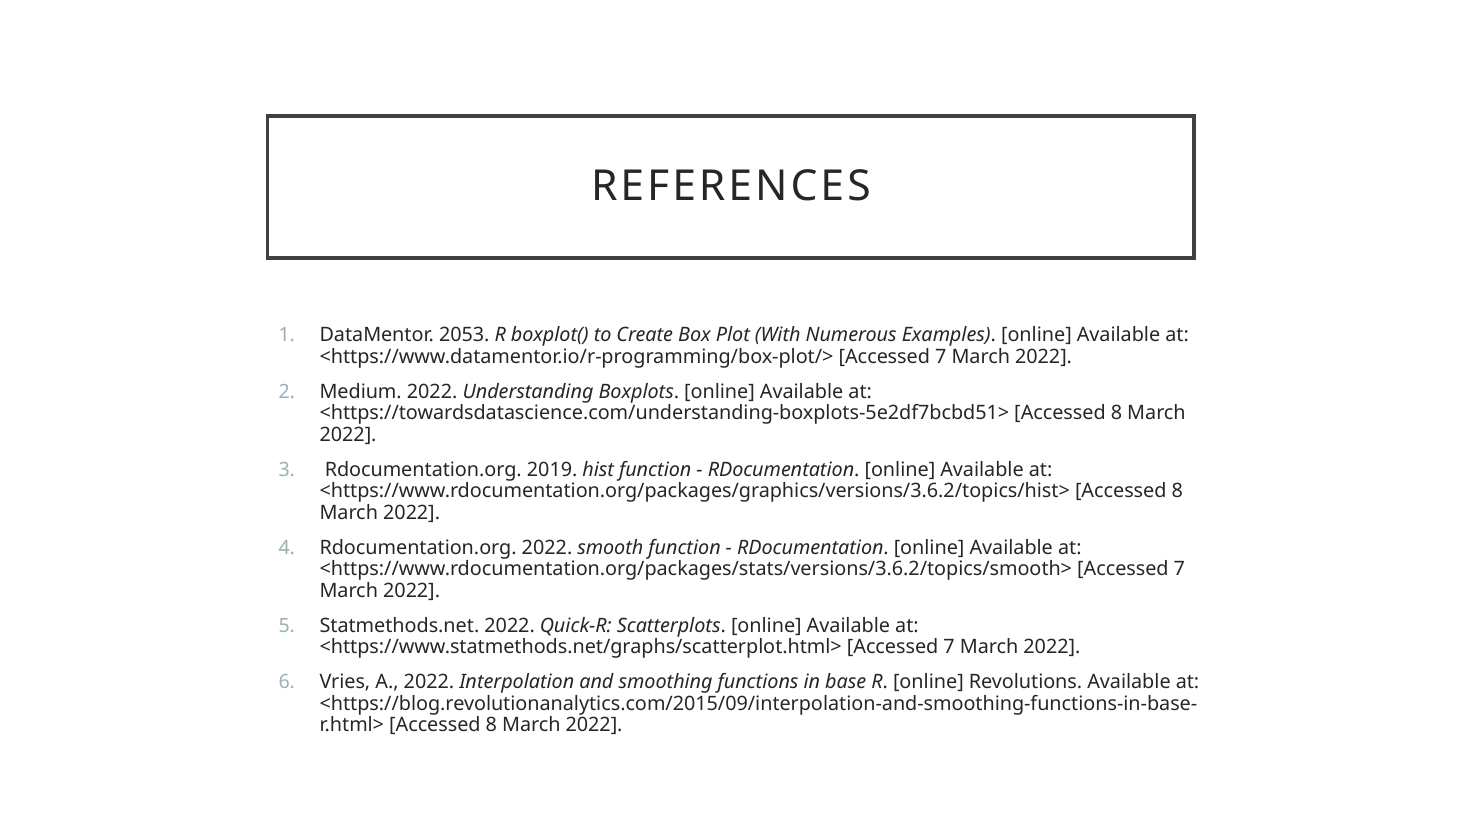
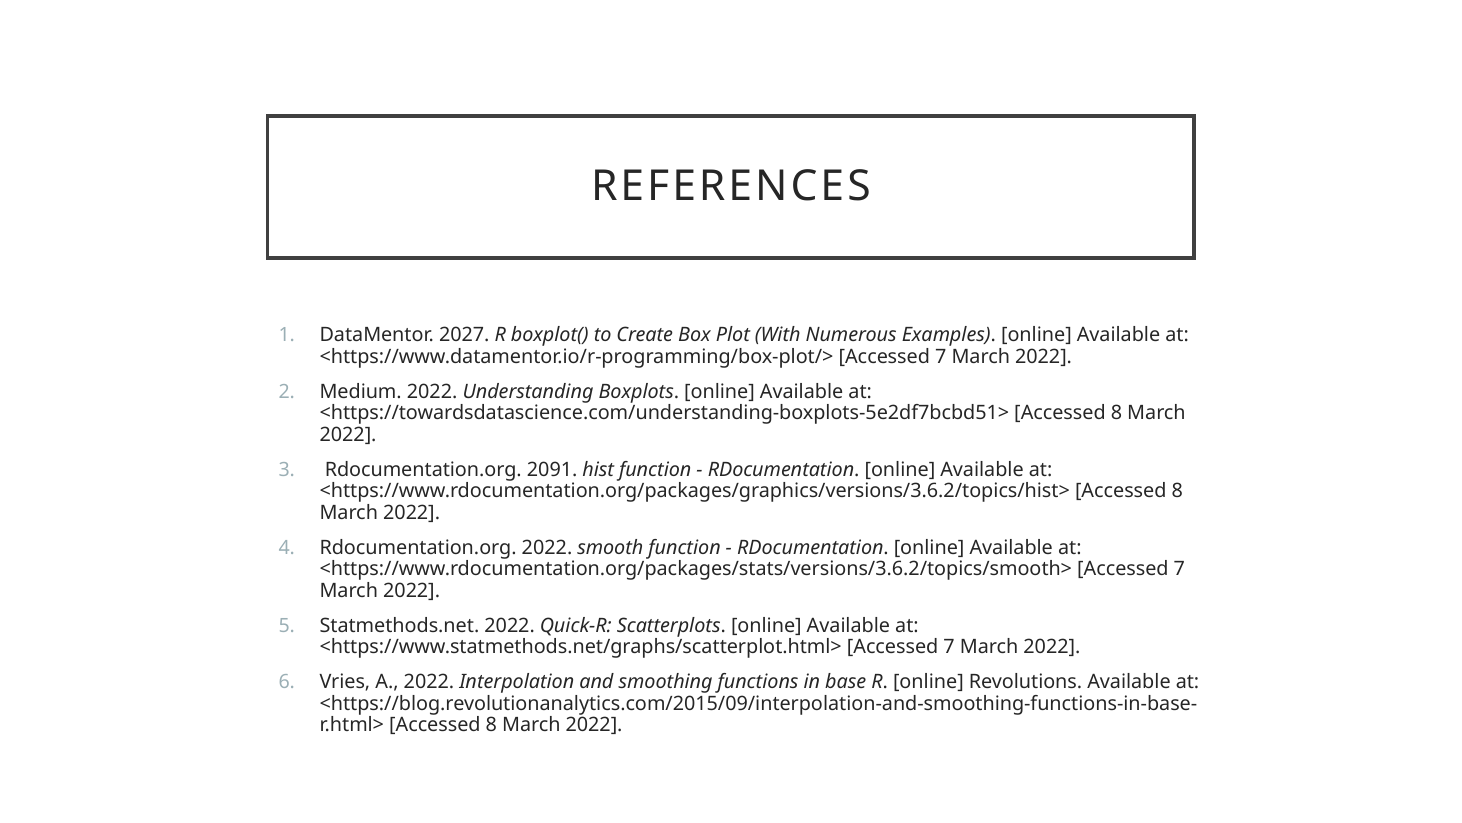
2053: 2053 -> 2027
2019: 2019 -> 2091
